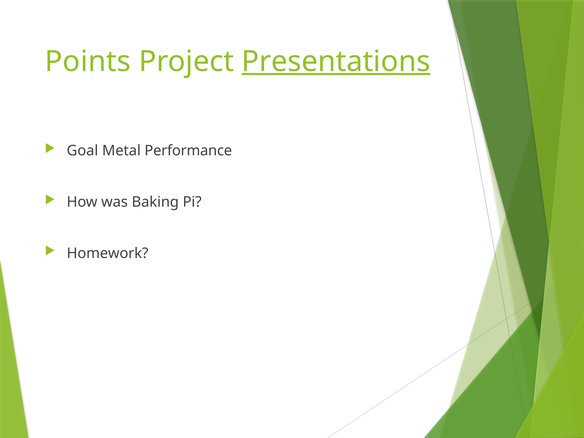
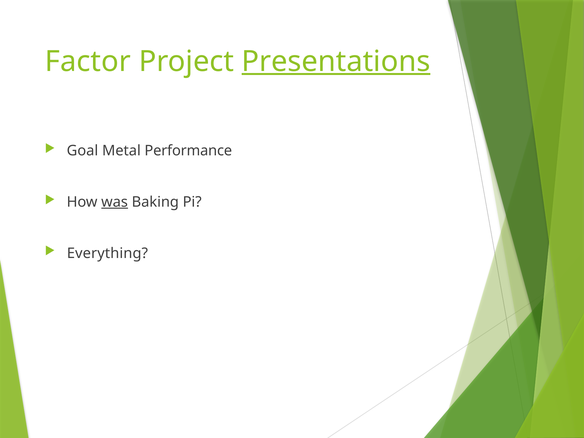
Points: Points -> Factor
was underline: none -> present
Homework: Homework -> Everything
